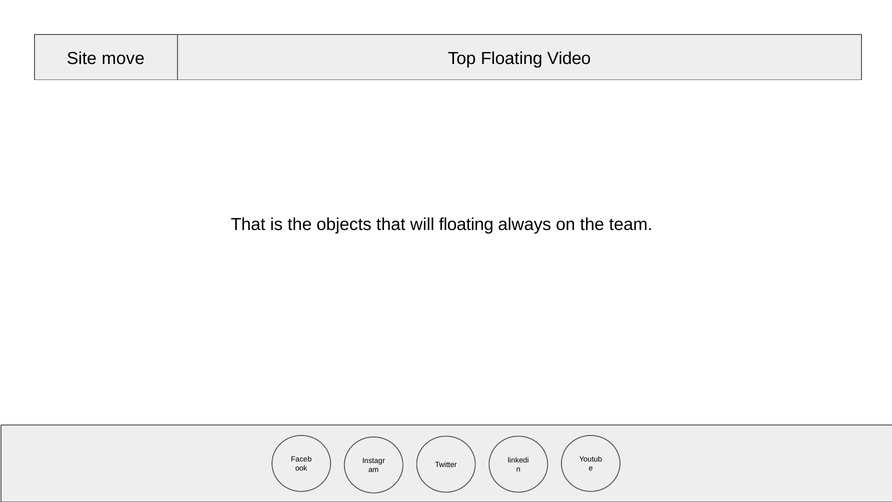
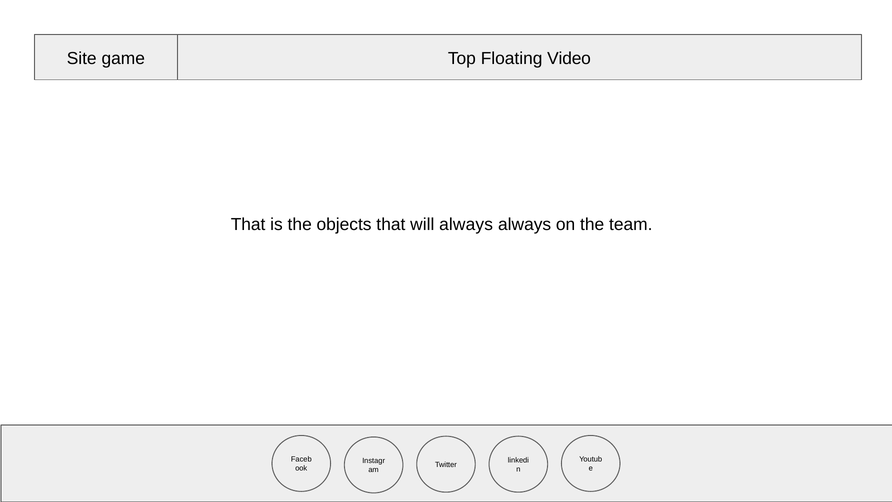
move: move -> game
will floating: floating -> always
